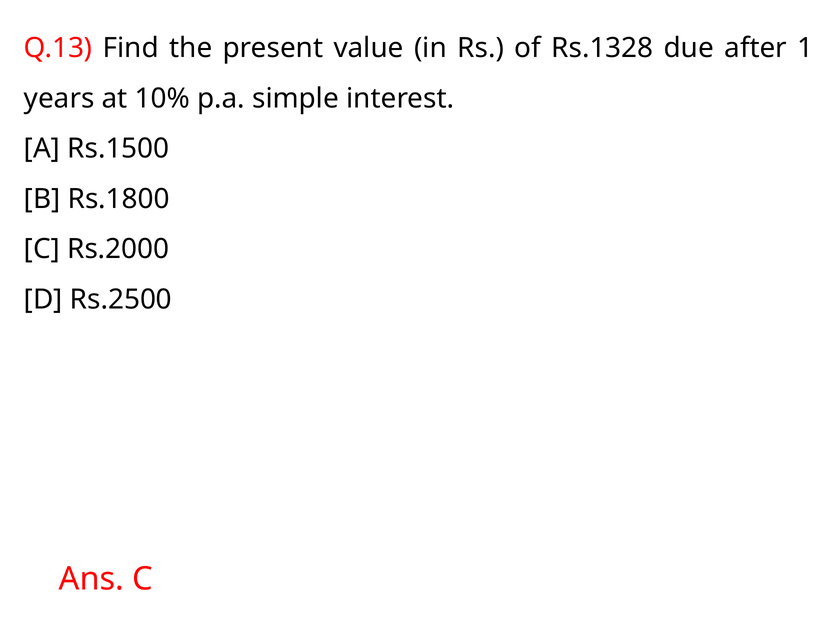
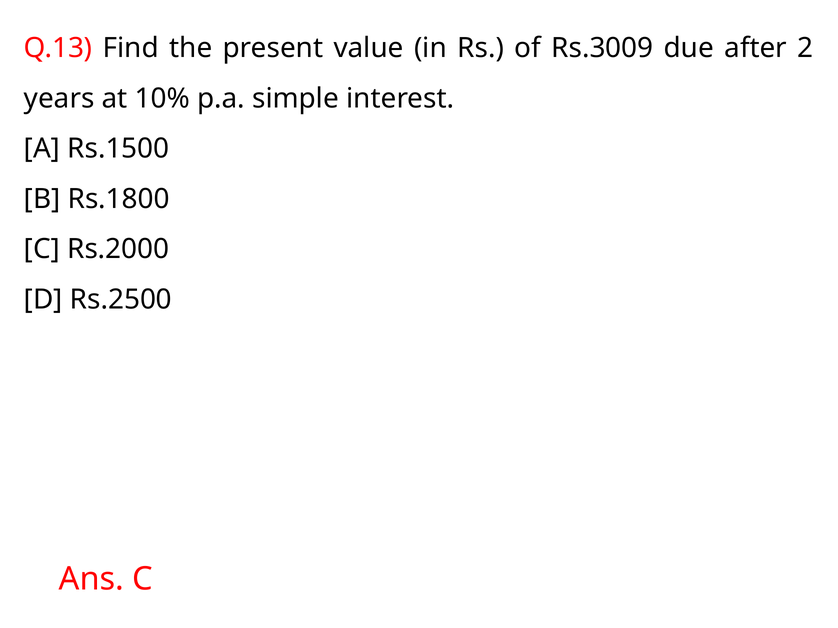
Rs.1328: Rs.1328 -> Rs.3009
1: 1 -> 2
